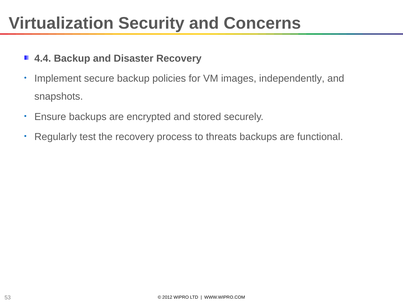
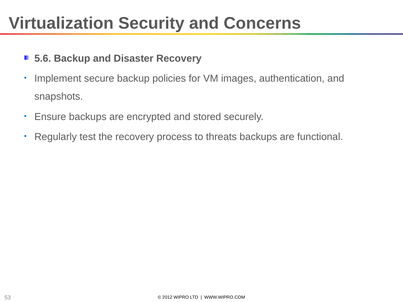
4.4: 4.4 -> 5.6
independently: independently -> authentication
